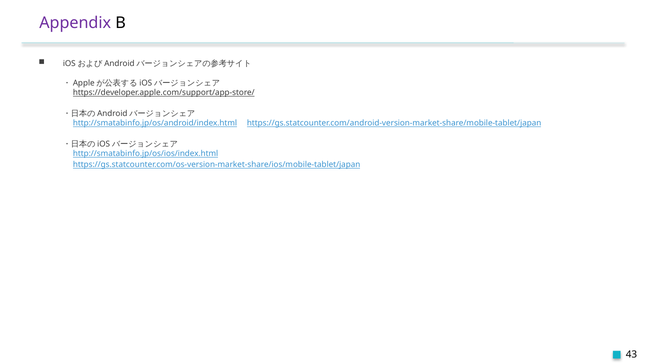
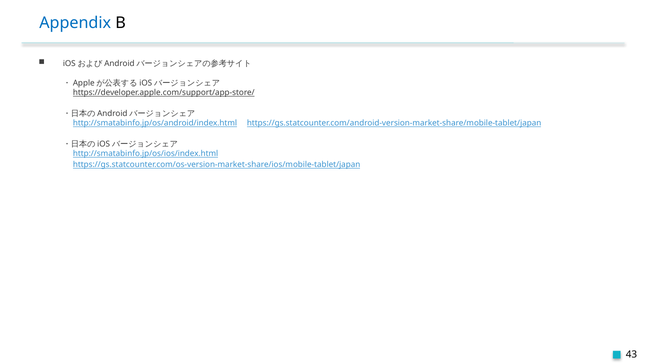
Appendix colour: purple -> blue
